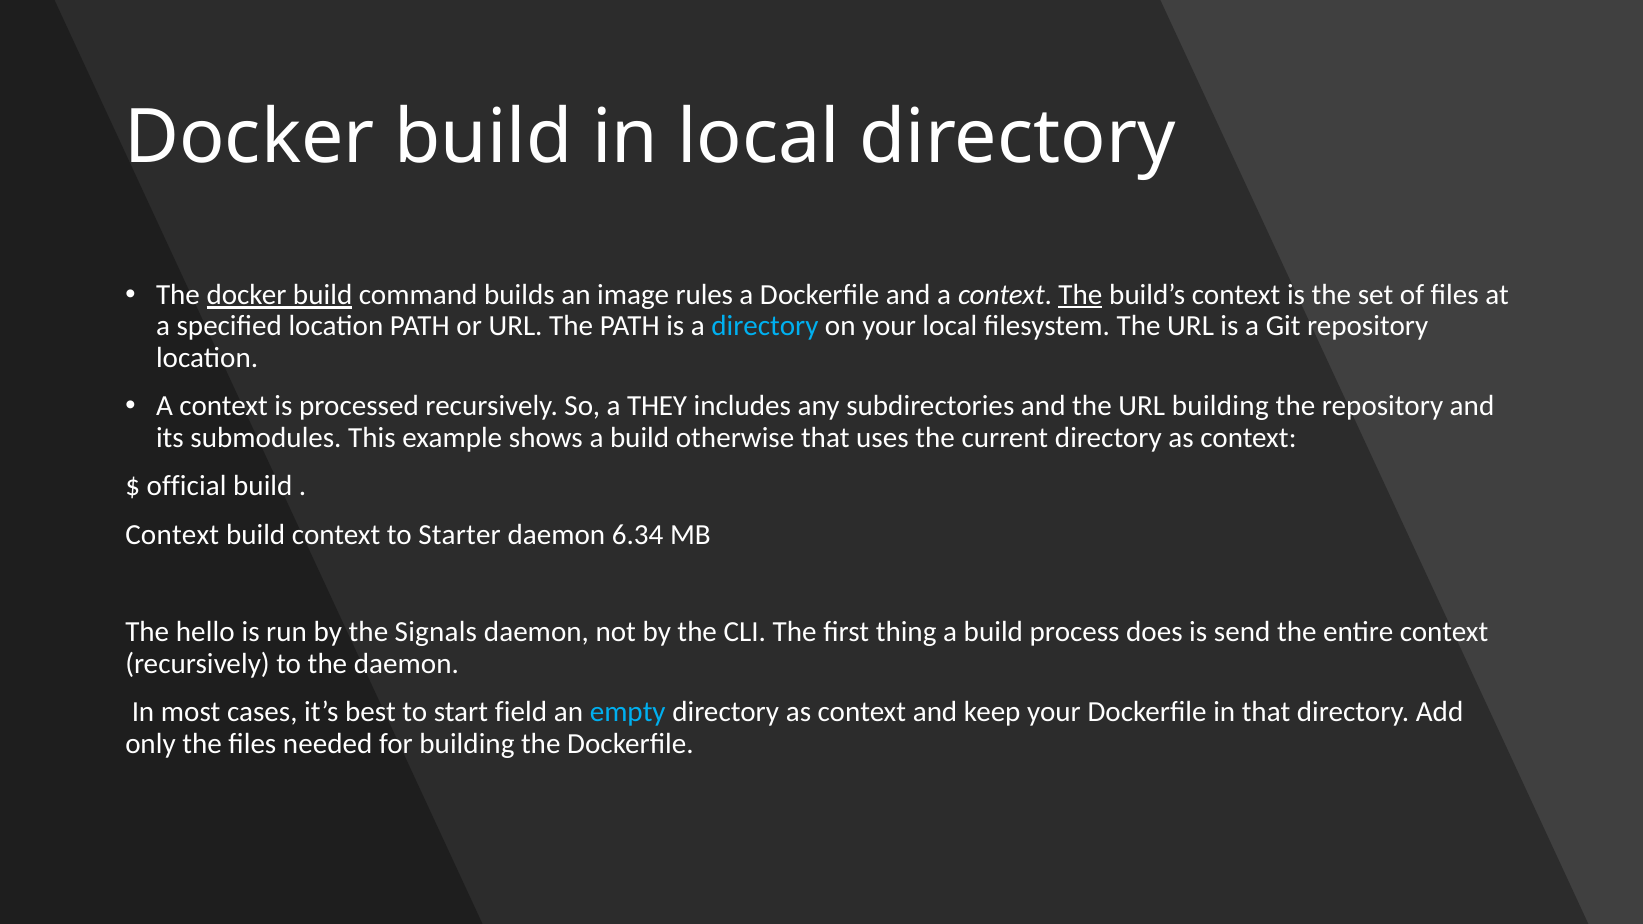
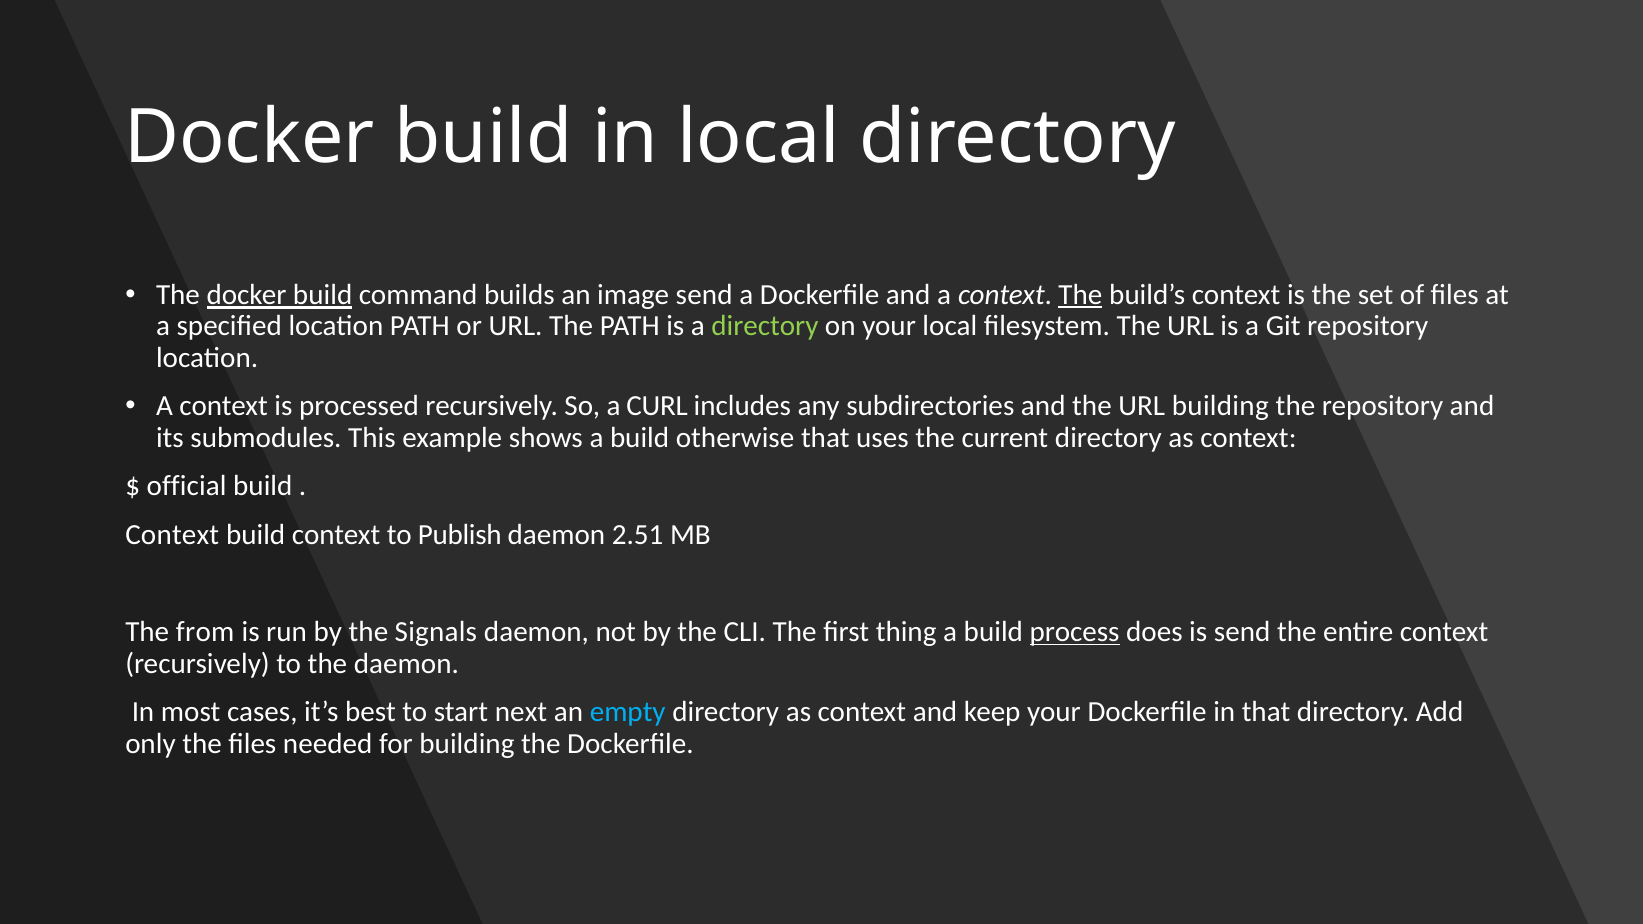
image rules: rules -> send
directory at (765, 326) colour: light blue -> light green
THEY: THEY -> CURL
Starter: Starter -> Publish
6.34: 6.34 -> 2.51
hello: hello -> from
process underline: none -> present
field: field -> next
